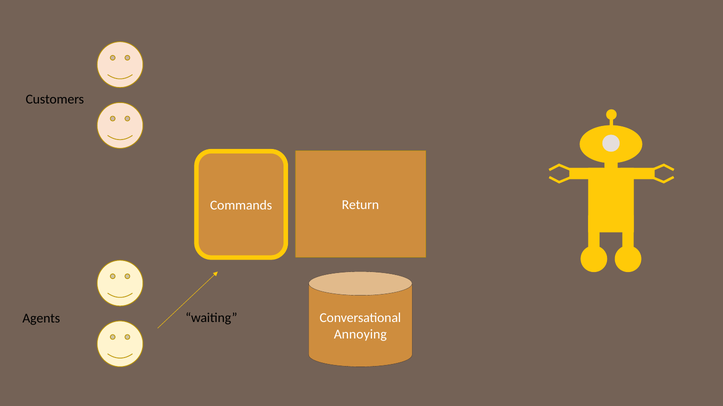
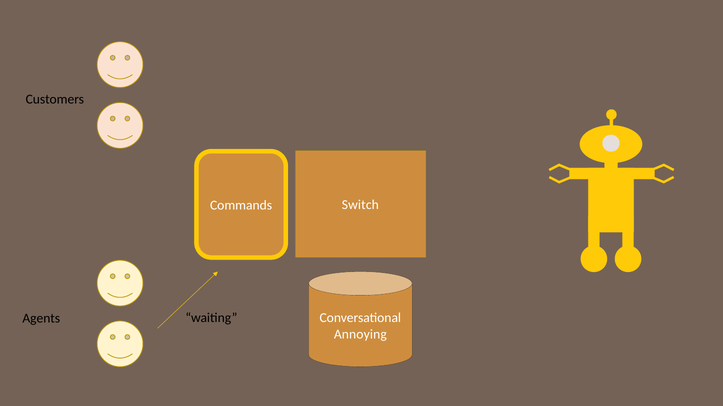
Return: Return -> Switch
